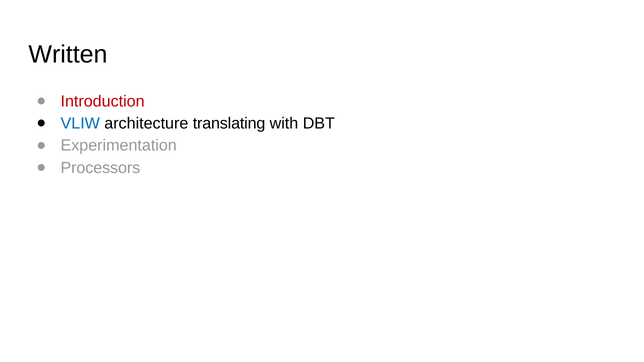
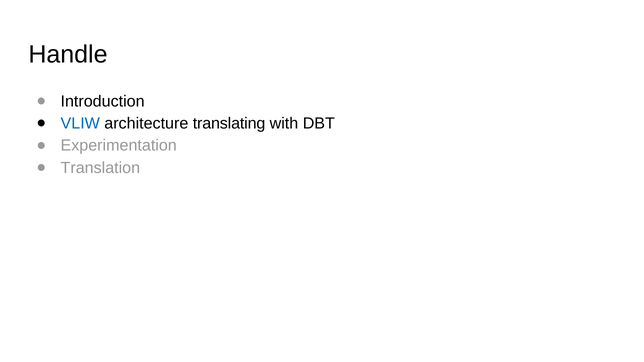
Written: Written -> Handle
Introduction colour: red -> black
Processors: Processors -> Translation
